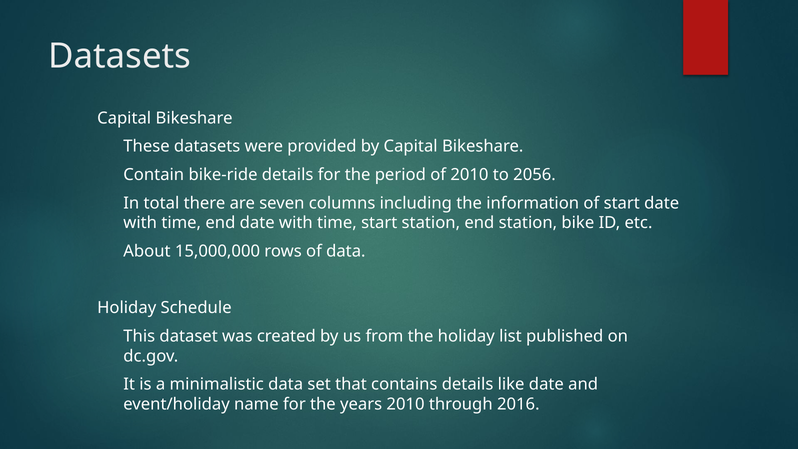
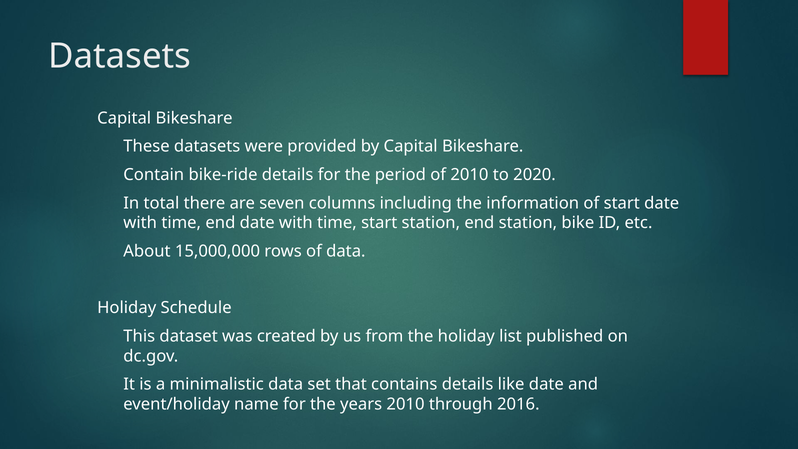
2056: 2056 -> 2020
